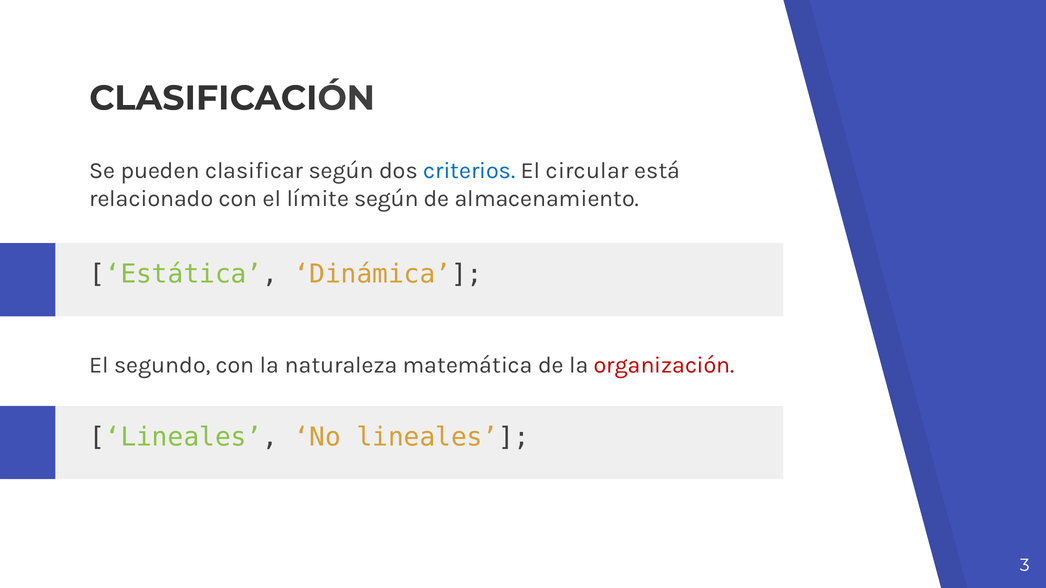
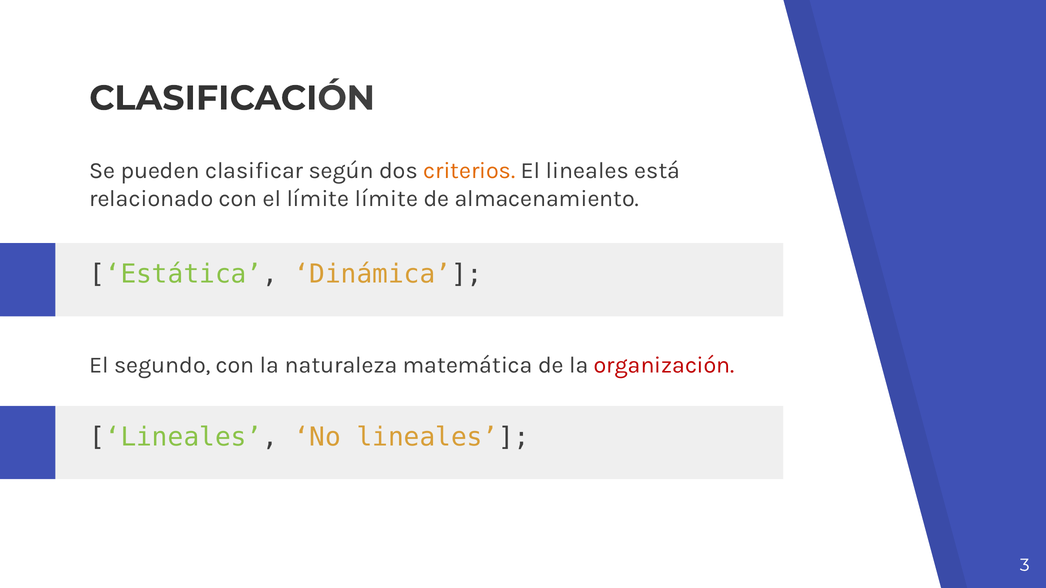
criterios colour: blue -> orange
El circular: circular -> lineales
límite según: según -> límite
